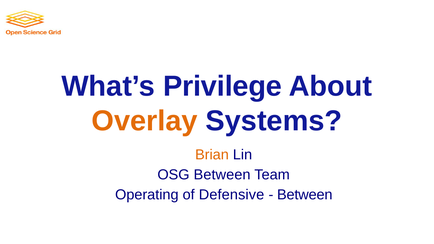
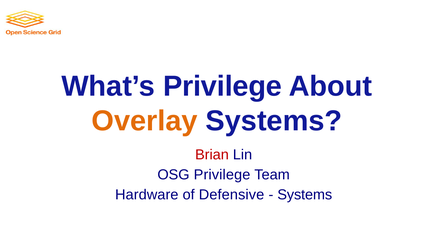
Brian colour: orange -> red
OSG Between: Between -> Privilege
Operating: Operating -> Hardware
Between at (305, 195): Between -> Systems
